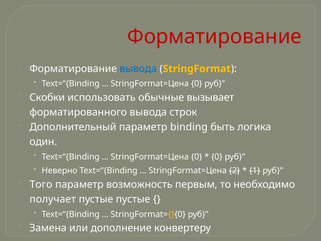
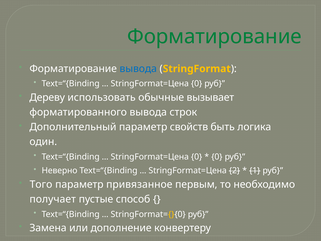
Форматирование at (214, 37) colour: red -> green
Скобки: Скобки -> Дереву
binding: binding -> свойств
возможность: возможность -> привязанное
пустые пустые: пустые -> способ
